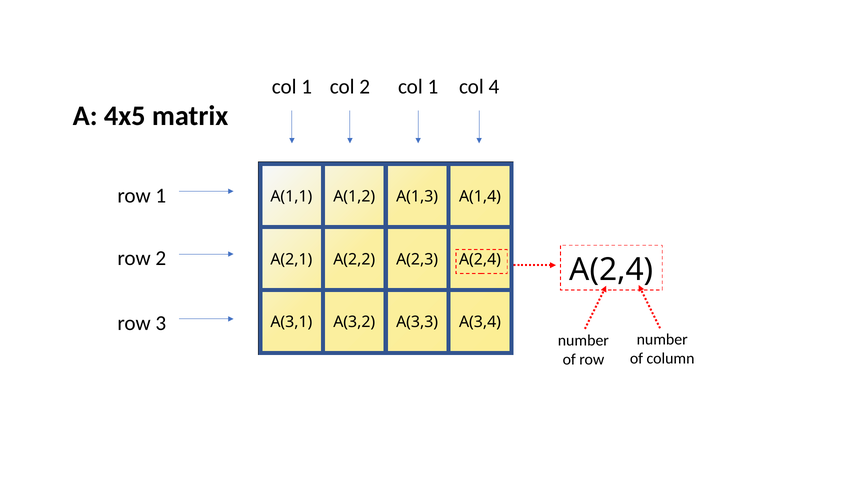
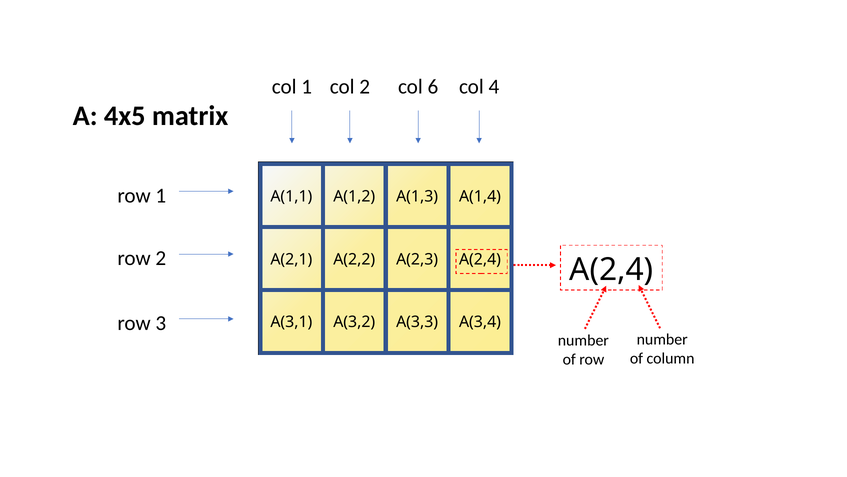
2 col 1: 1 -> 6
